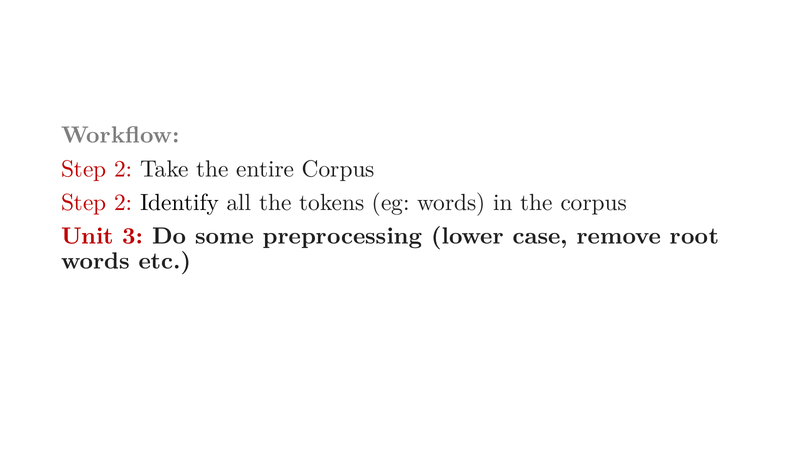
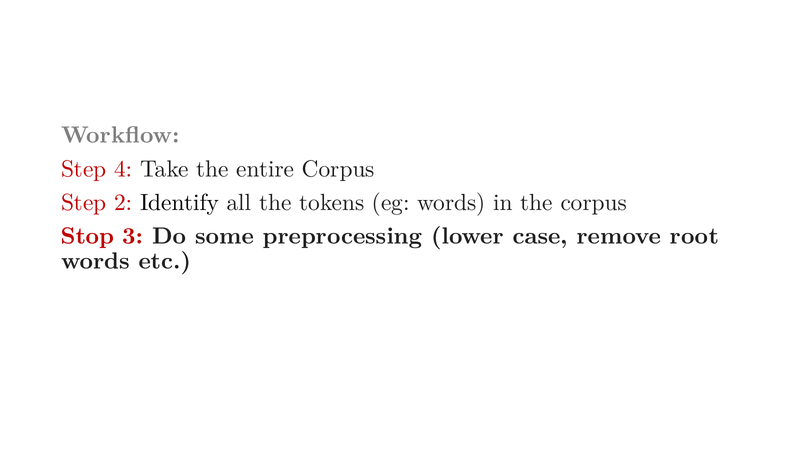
2 at (123, 169): 2 -> 4
Unit: Unit -> Stop
